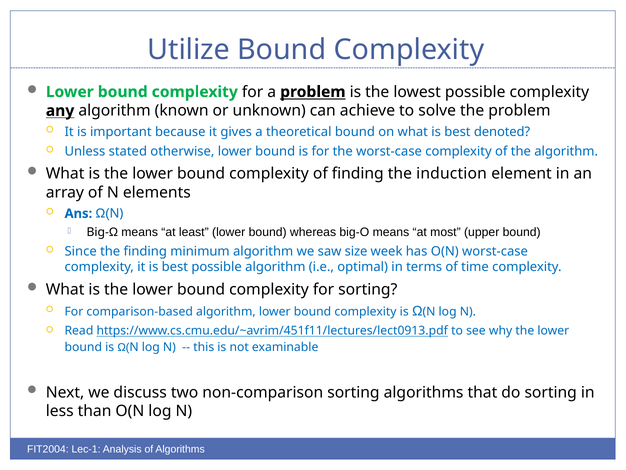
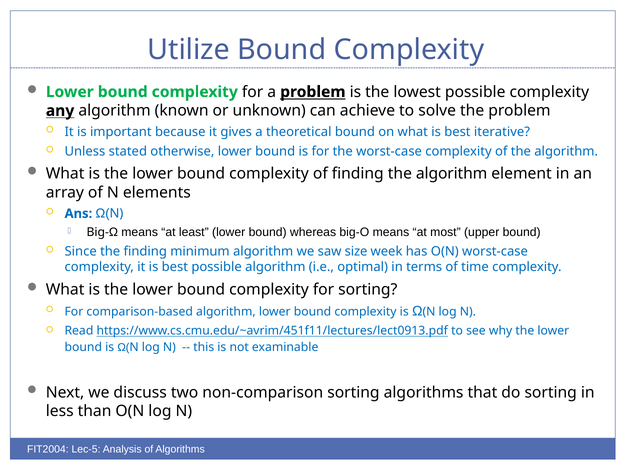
denoted: denoted -> iterative
finding the induction: induction -> algorithm
Lec-1: Lec-1 -> Lec-5
